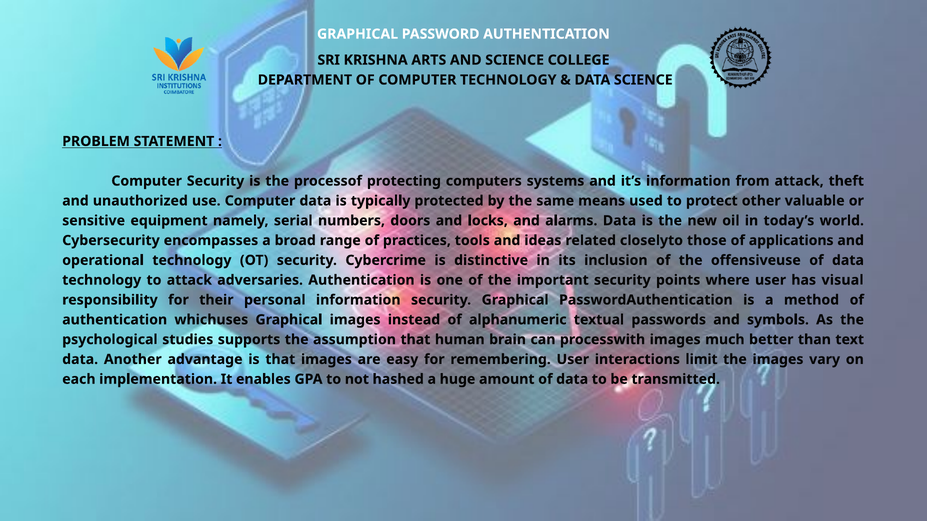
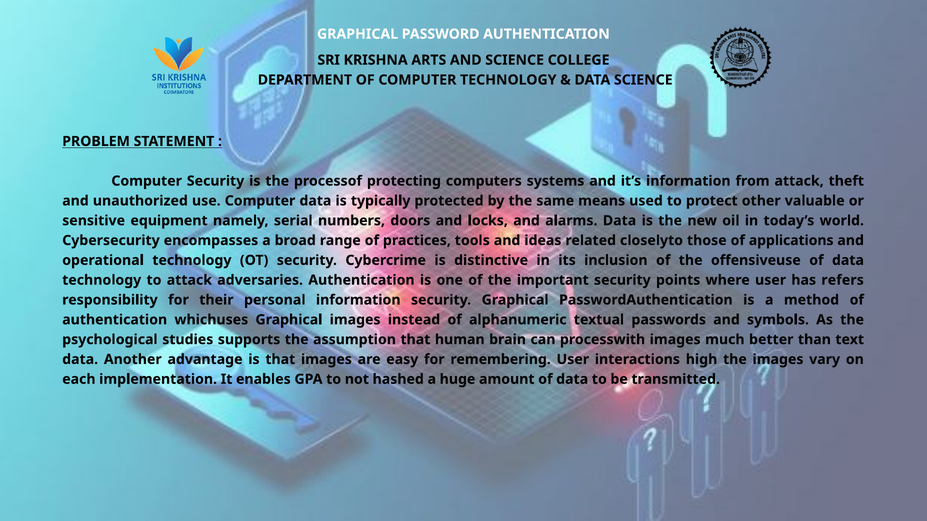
visual: visual -> refers
limit: limit -> high
